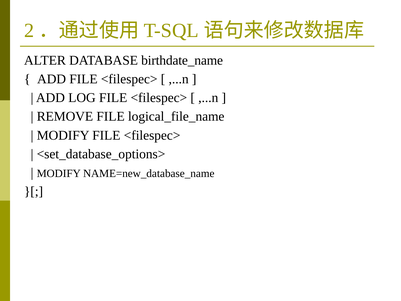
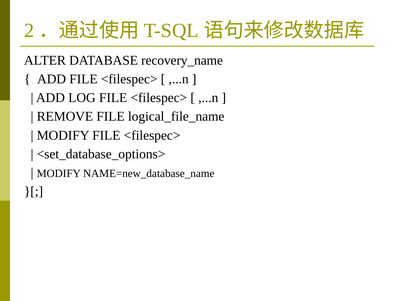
birthdate_name: birthdate_name -> recovery_name
